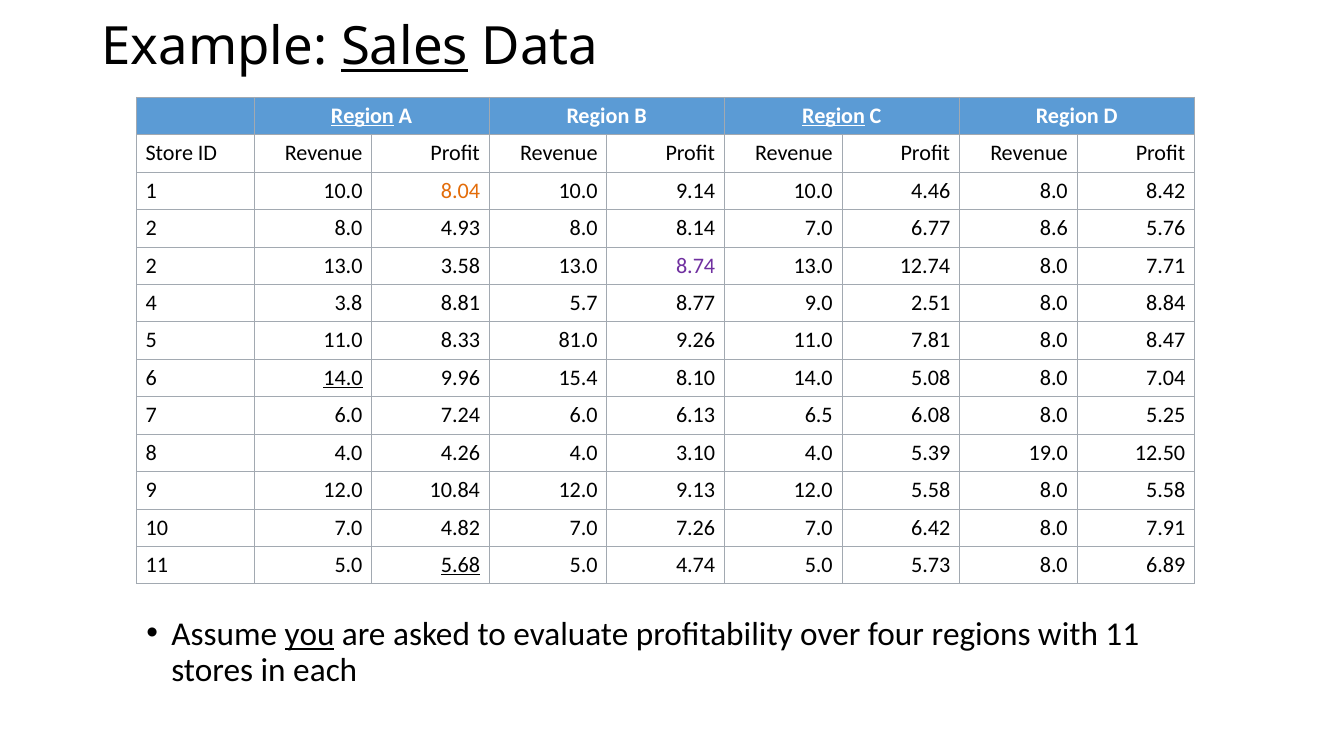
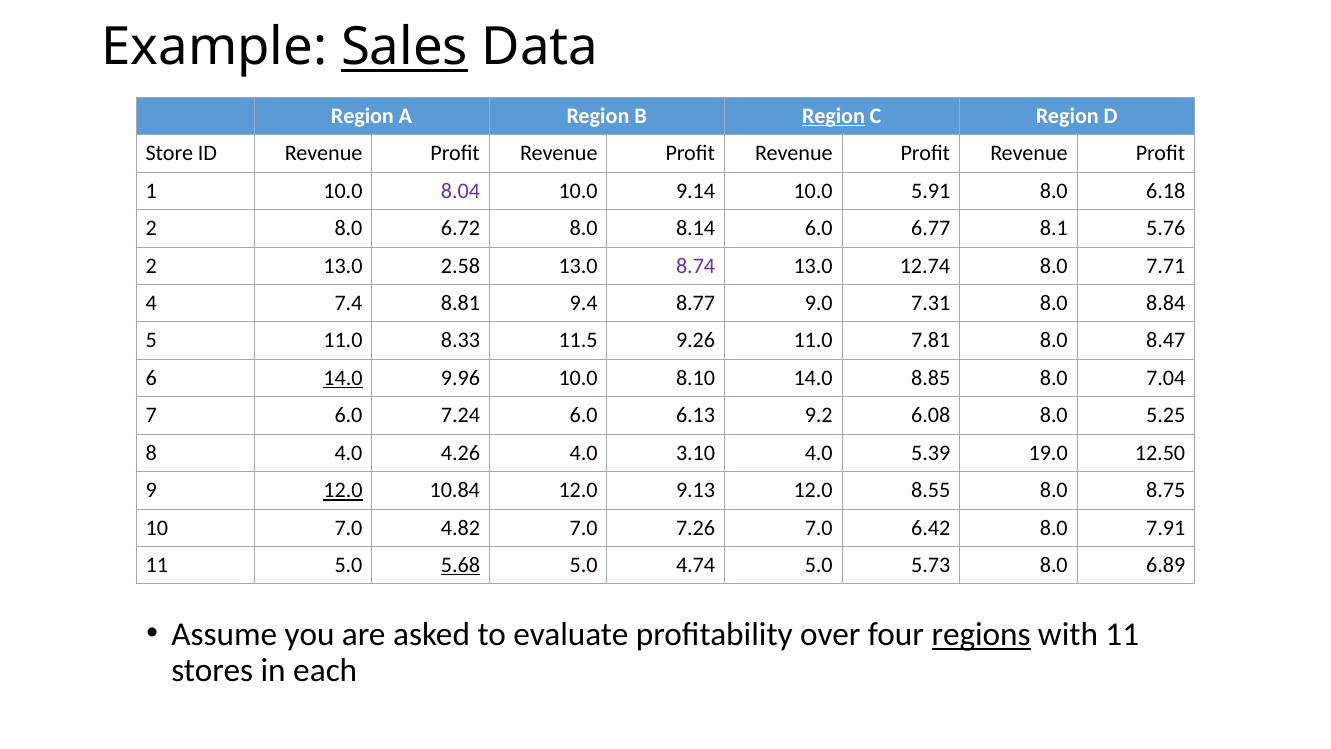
Region at (362, 116) underline: present -> none
8.04 colour: orange -> purple
4.46: 4.46 -> 5.91
8.42: 8.42 -> 6.18
4.93: 4.93 -> 6.72
8.14 7.0: 7.0 -> 6.0
8.6: 8.6 -> 8.1
3.58: 3.58 -> 2.58
3.8: 3.8 -> 7.4
5.7: 5.7 -> 9.4
2.51: 2.51 -> 7.31
81.0: 81.0 -> 11.5
9.96 15.4: 15.4 -> 10.0
5.08: 5.08 -> 8.85
6.5: 6.5 -> 9.2
12.0 at (343, 490) underline: none -> present
12.0 5.58: 5.58 -> 8.55
8.0 5.58: 5.58 -> 8.75
you underline: present -> none
regions underline: none -> present
